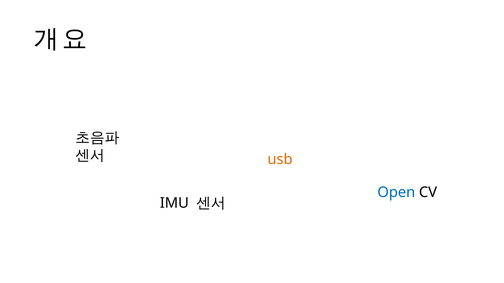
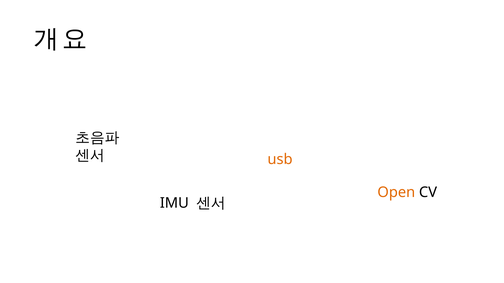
Open colour: blue -> orange
